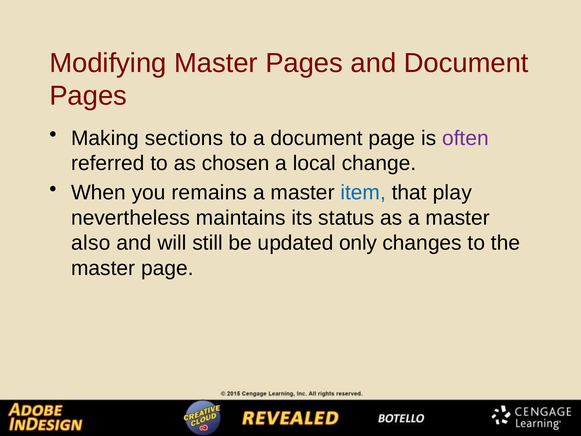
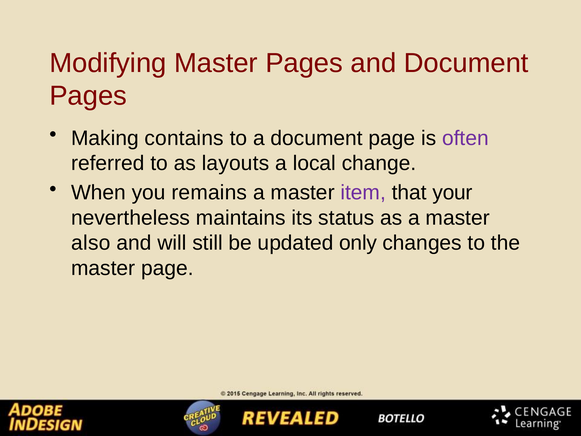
sections: sections -> contains
chosen: chosen -> layouts
item colour: blue -> purple
play: play -> your
